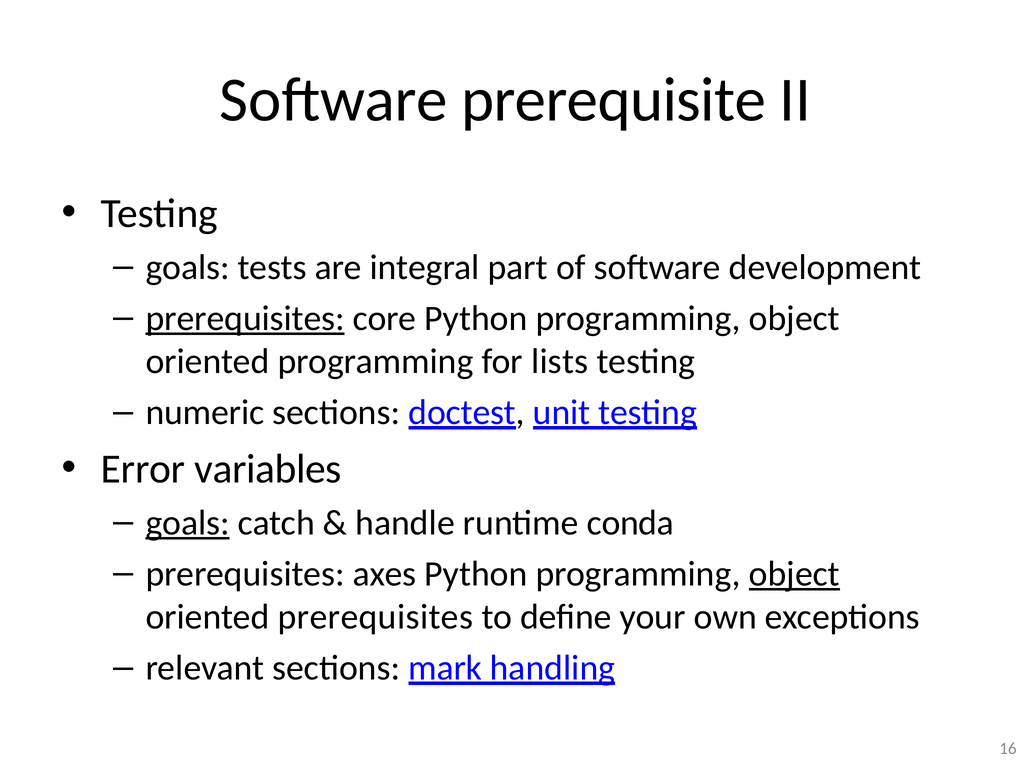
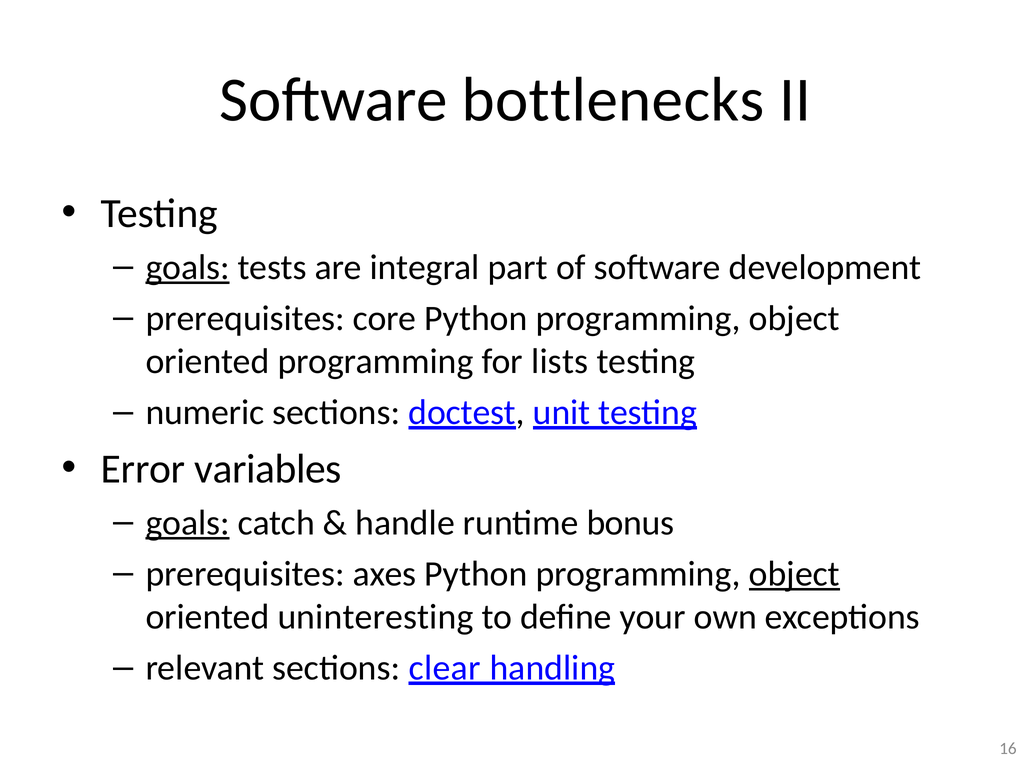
prerequisite: prerequisite -> bottlenecks
goals at (188, 267) underline: none -> present
prerequisites at (245, 318) underline: present -> none
conda: conda -> bonus
oriented prerequisites: prerequisites -> uninteresting
mark: mark -> clear
